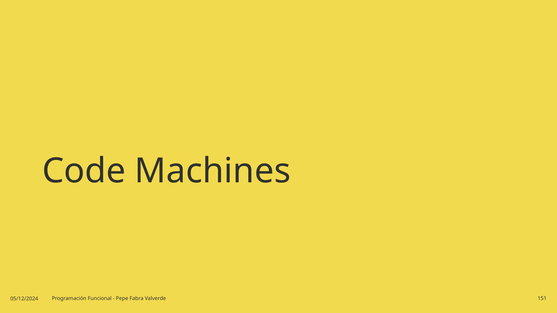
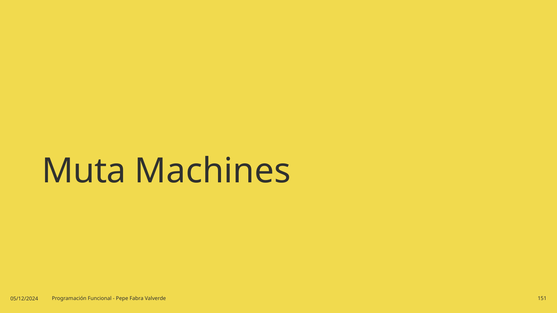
Code: Code -> Muta
